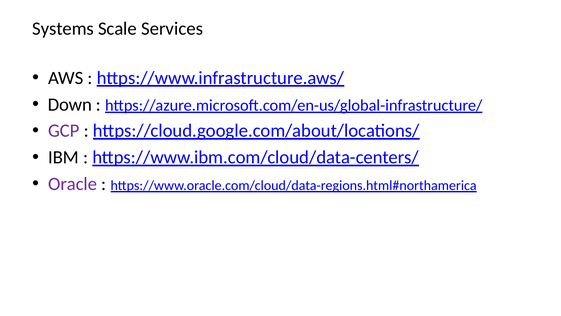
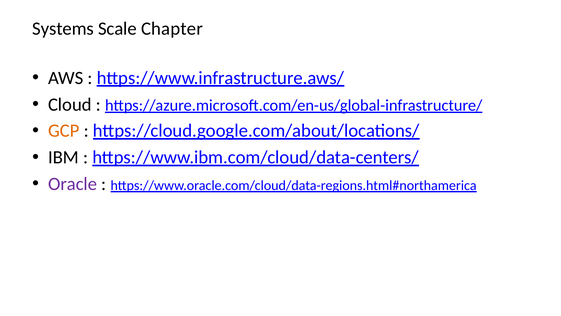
Services: Services -> Chapter
Down: Down -> Cloud
GCP colour: purple -> orange
